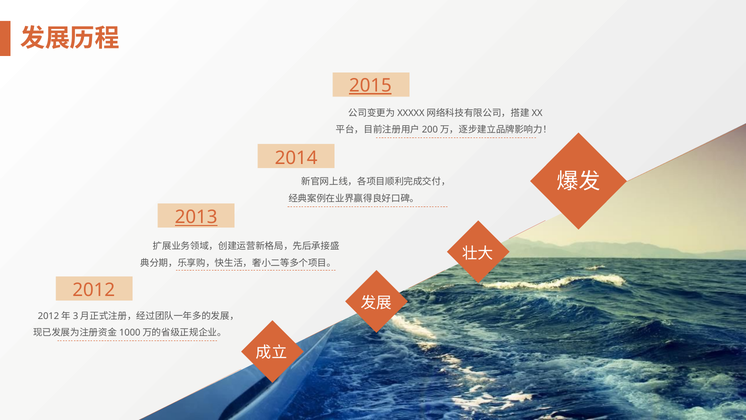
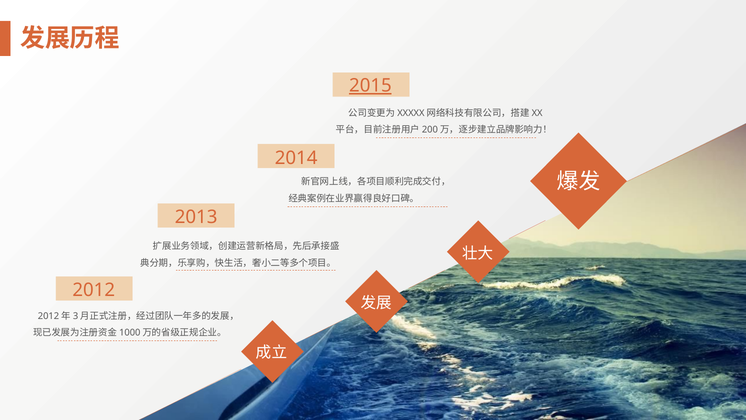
2013 underline: present -> none
